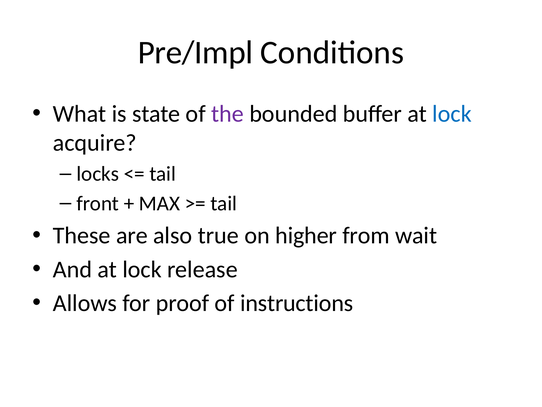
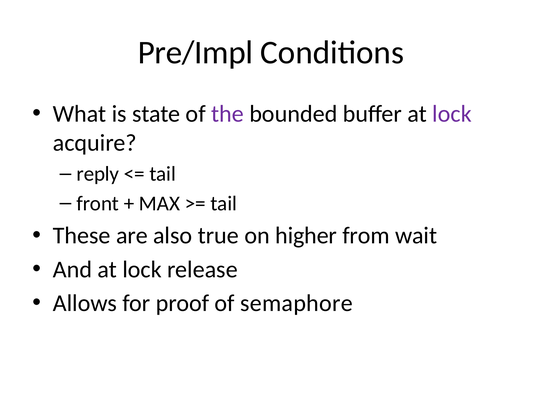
lock at (452, 114) colour: blue -> purple
locks: locks -> reply
instructions: instructions -> semaphore
